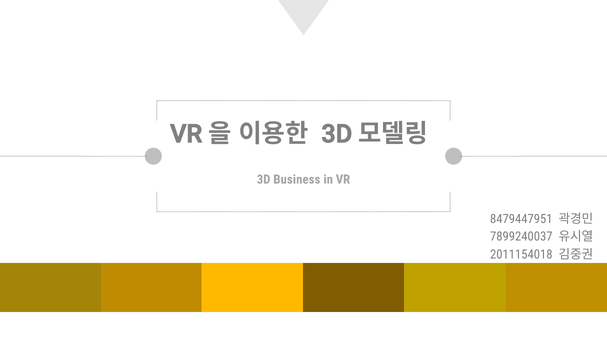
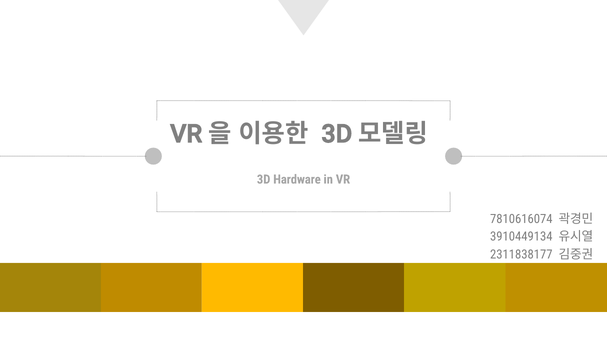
Business: Business -> Hardware
8479447951: 8479447951 -> 7810616074
7899240037: 7899240037 -> 3910449134
2011154018: 2011154018 -> 2311838177
